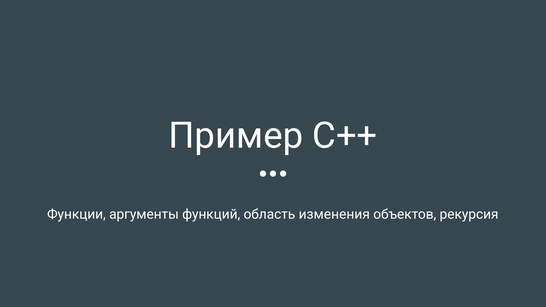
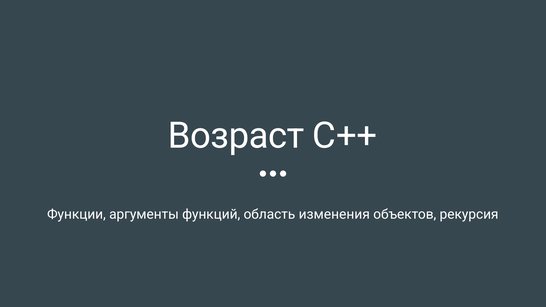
Пример: Пример -> Возраст
